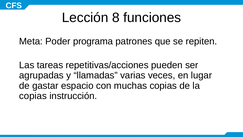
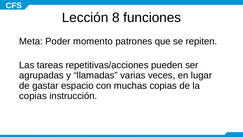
programa: programa -> momento
